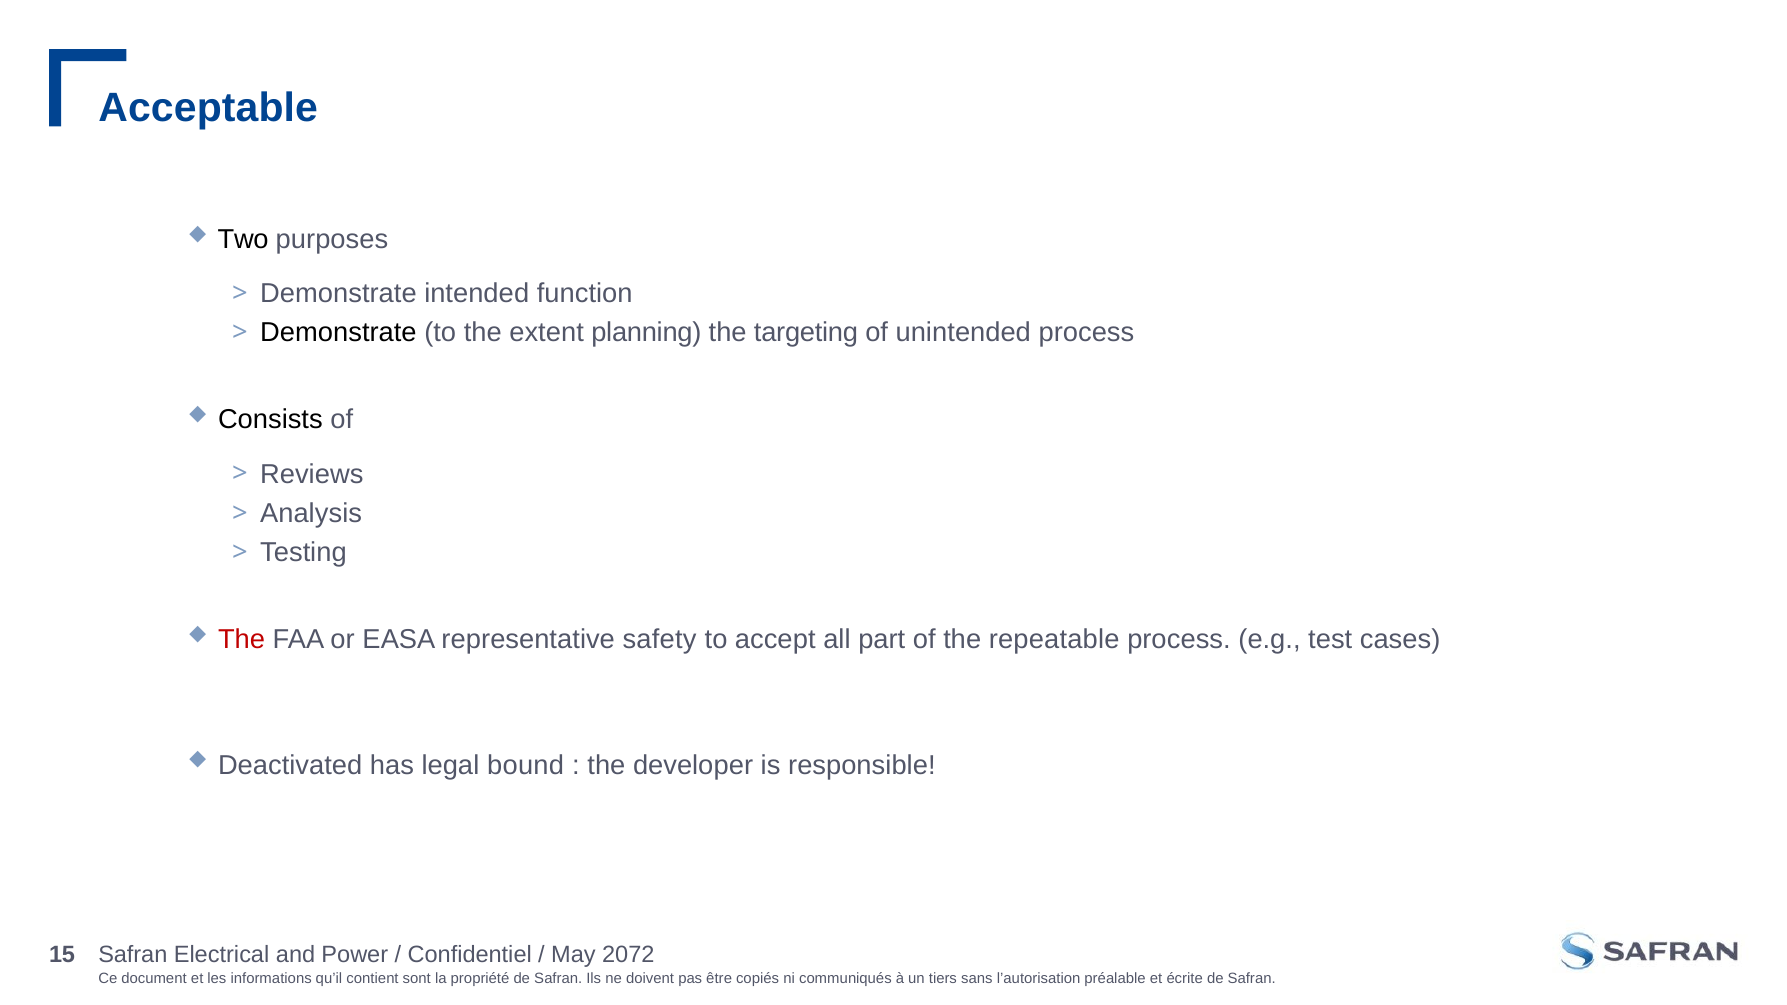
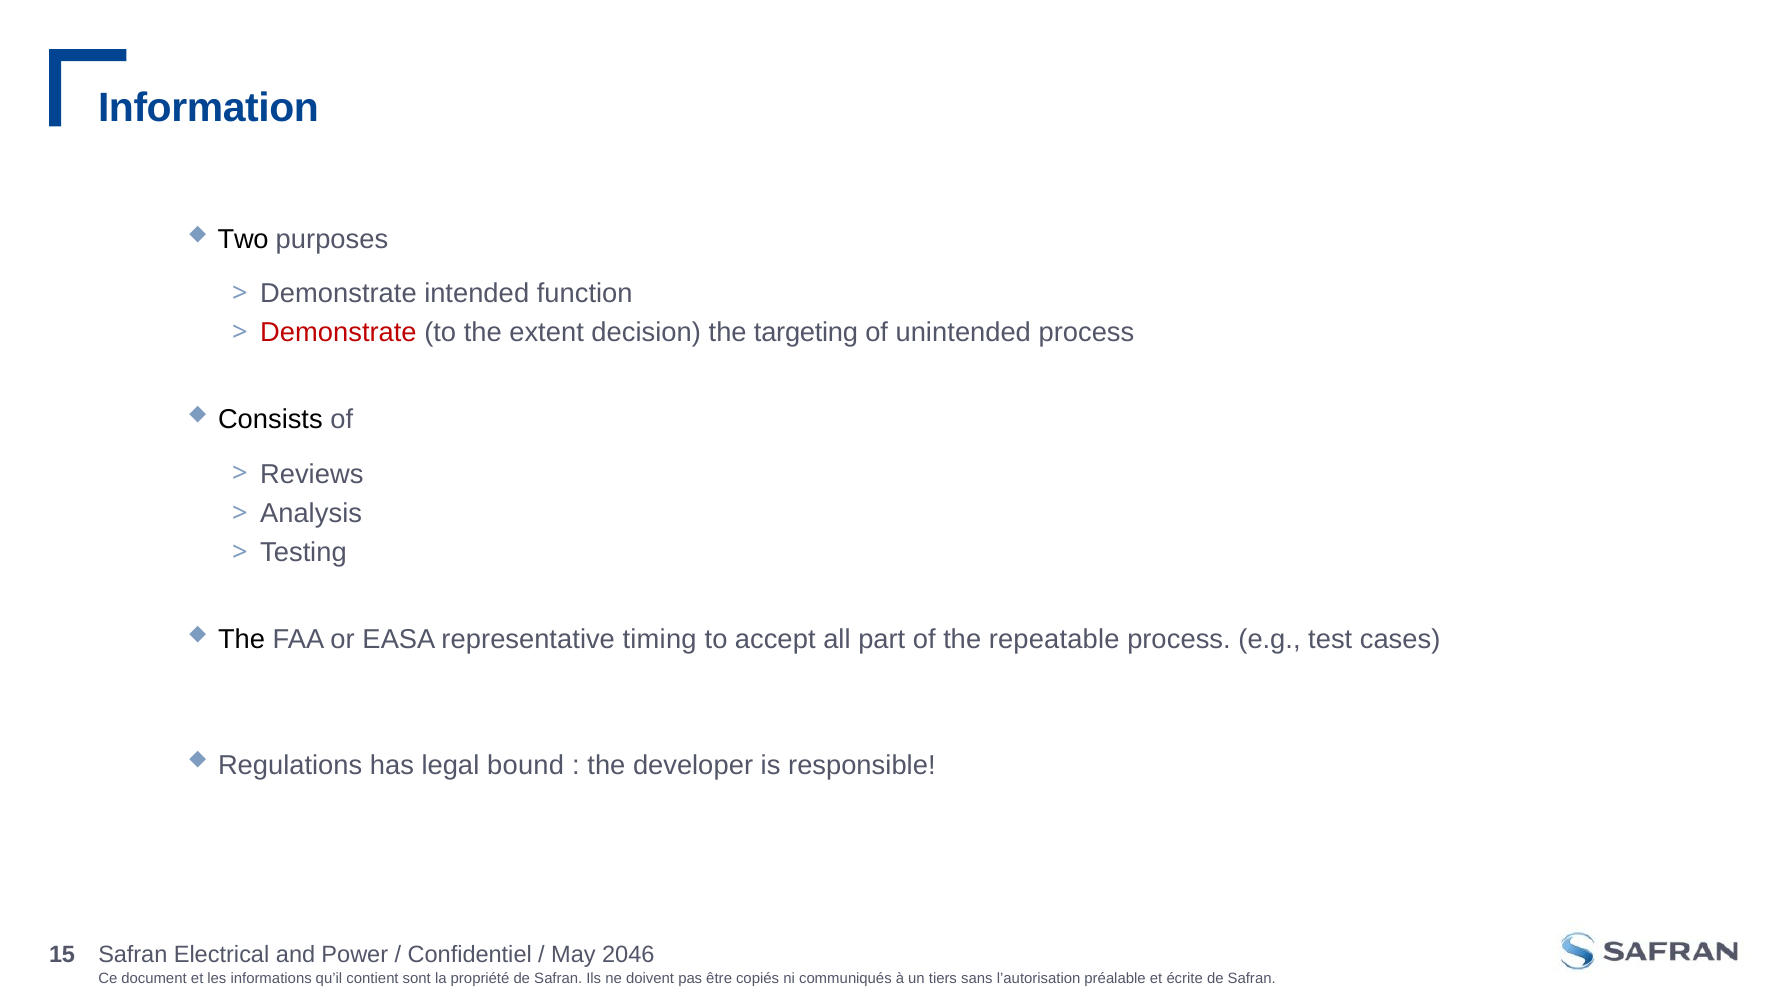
Acceptable: Acceptable -> Information
Demonstrate at (338, 333) colour: black -> red
planning: planning -> decision
The at (242, 640) colour: red -> black
safety: safety -> timing
Deactivated: Deactivated -> Regulations
2072: 2072 -> 2046
